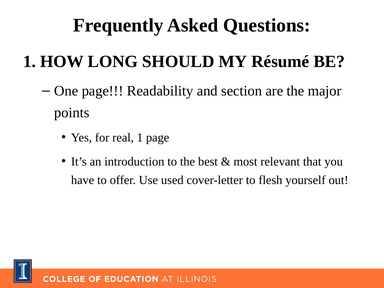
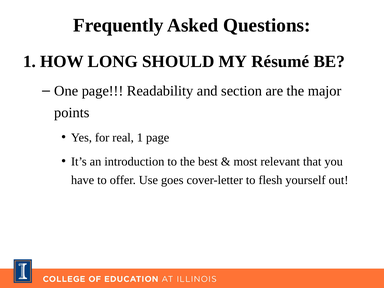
used: used -> goes
